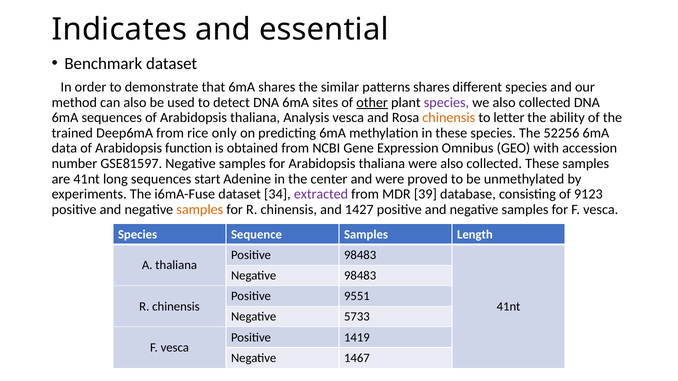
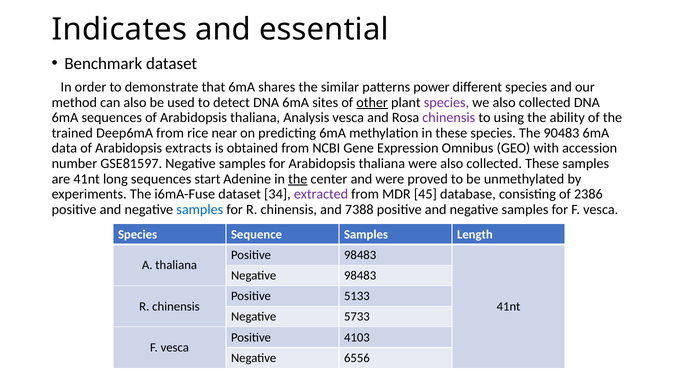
patterns shares: shares -> power
chinensis at (449, 118) colour: orange -> purple
letter: letter -> using
only: only -> near
52256: 52256 -> 90483
function: function -> extracts
the at (298, 179) underline: none -> present
39: 39 -> 45
9123: 9123 -> 2386
samples at (200, 210) colour: orange -> blue
1427: 1427 -> 7388
9551: 9551 -> 5133
1419: 1419 -> 4103
1467: 1467 -> 6556
